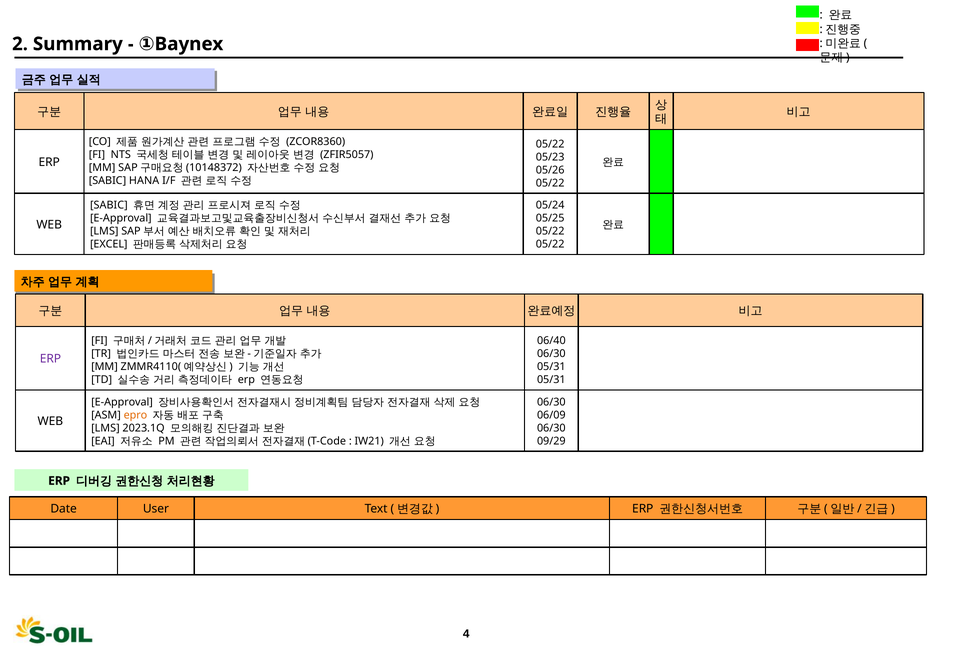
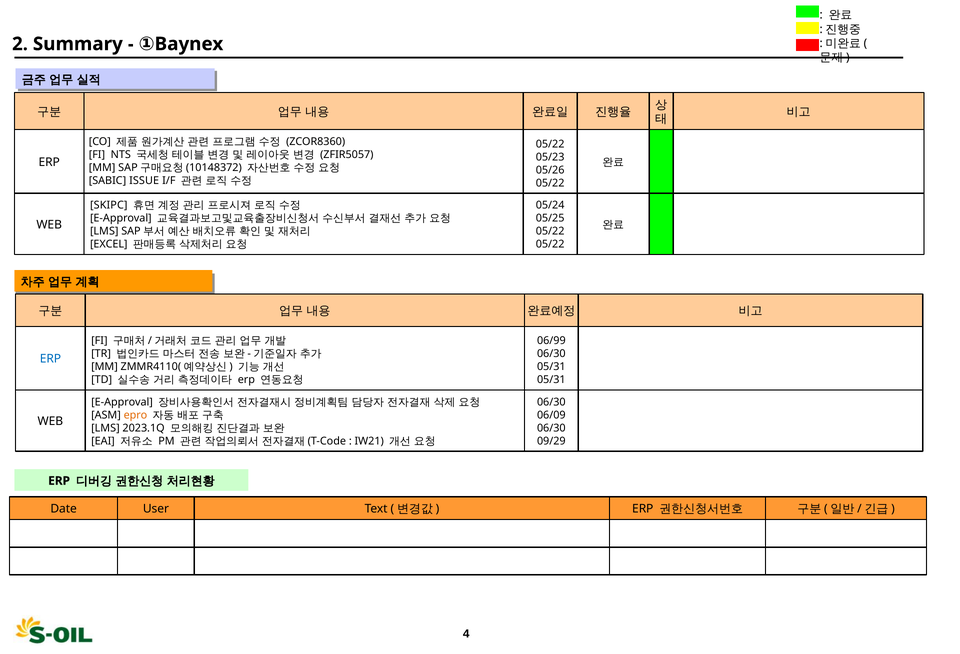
HANA: HANA -> ISSUE
SABIC at (109, 205): SABIC -> SKIPC
06/40: 06/40 -> 06/99
ERP at (50, 359) colour: purple -> blue
